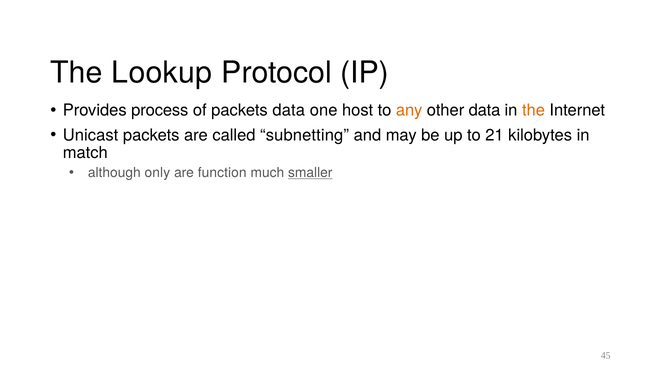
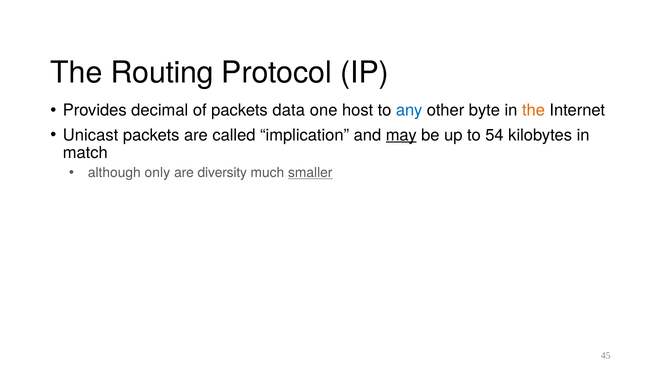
Lookup: Lookup -> Routing
process: process -> decimal
any colour: orange -> blue
other data: data -> byte
subnetting: subnetting -> implication
may underline: none -> present
21: 21 -> 54
function: function -> diversity
